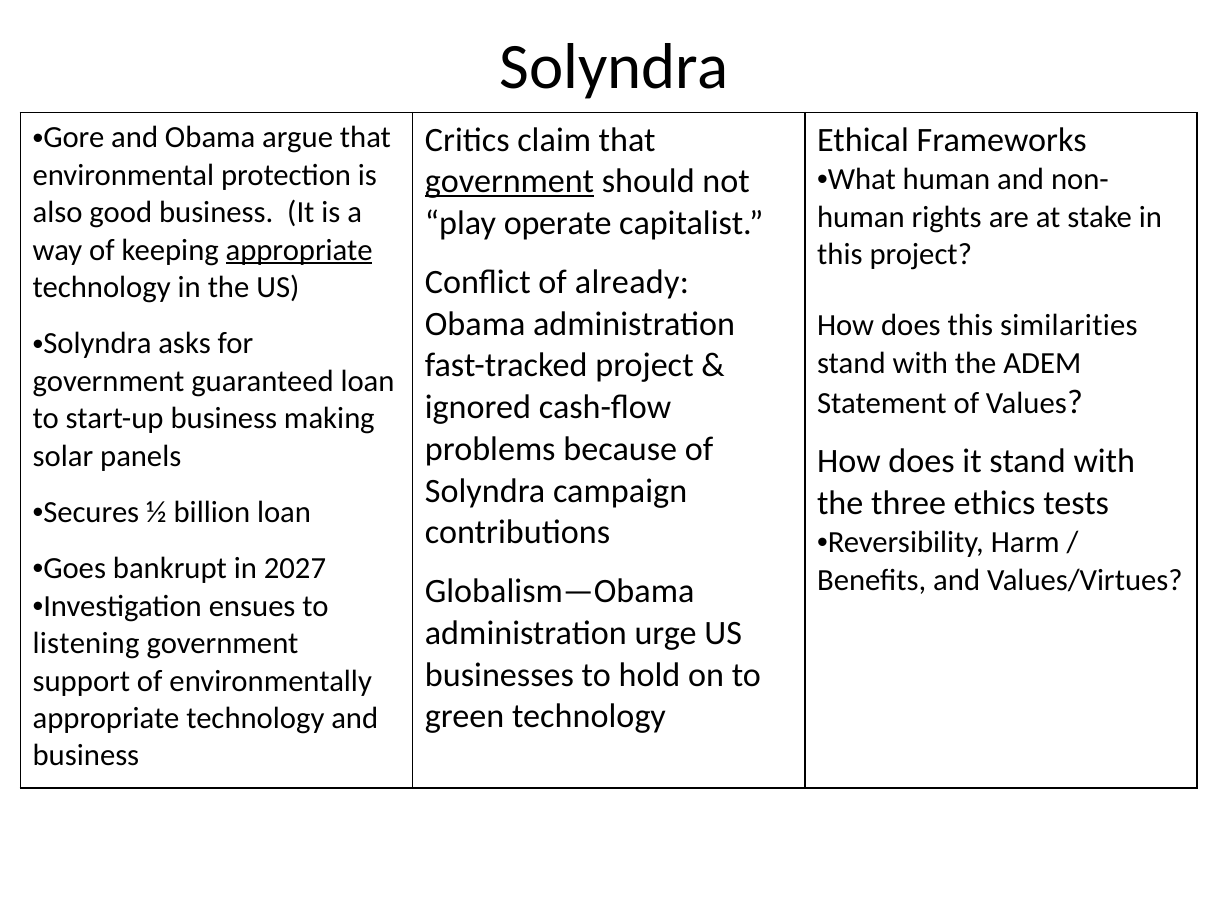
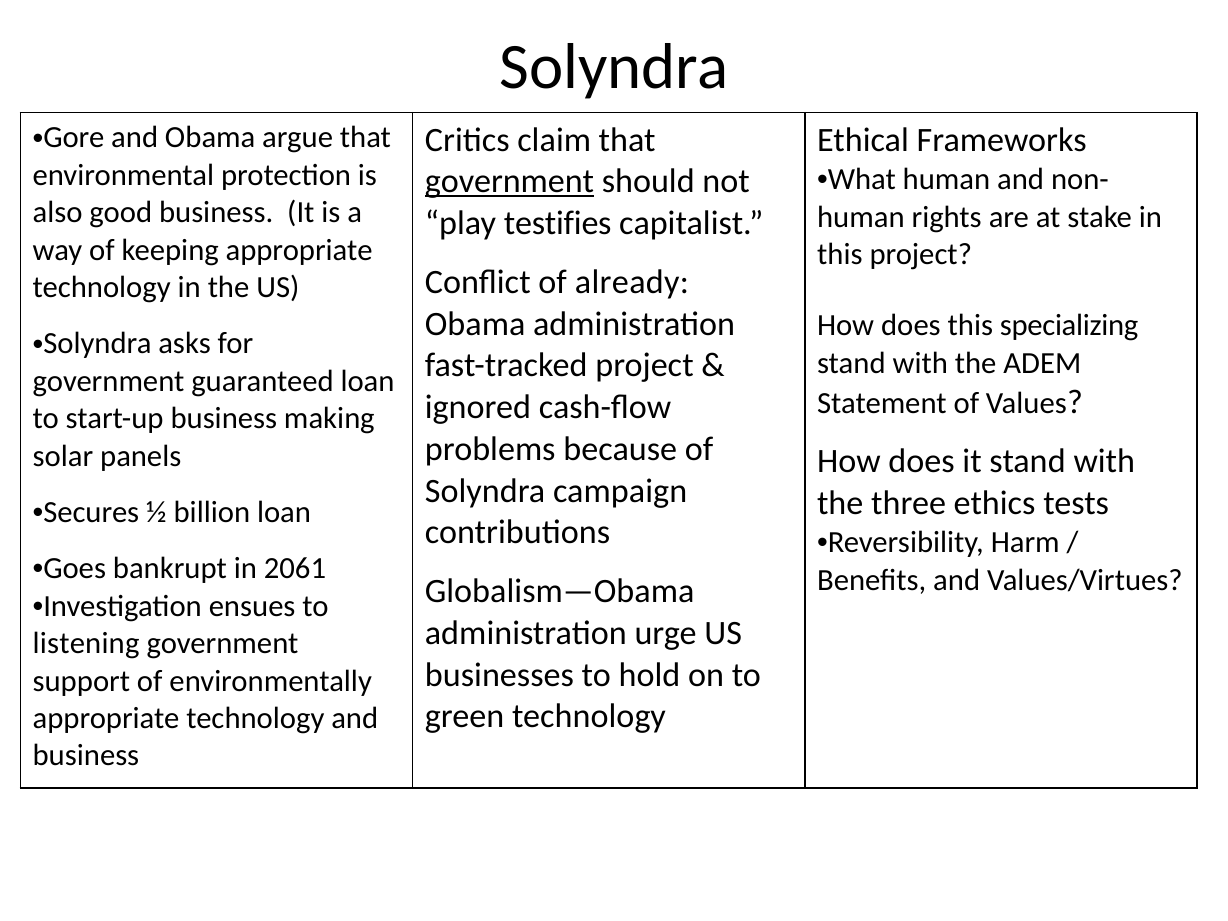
operate: operate -> testifies
appropriate at (299, 250) underline: present -> none
similarities: similarities -> specializing
2027: 2027 -> 2061
